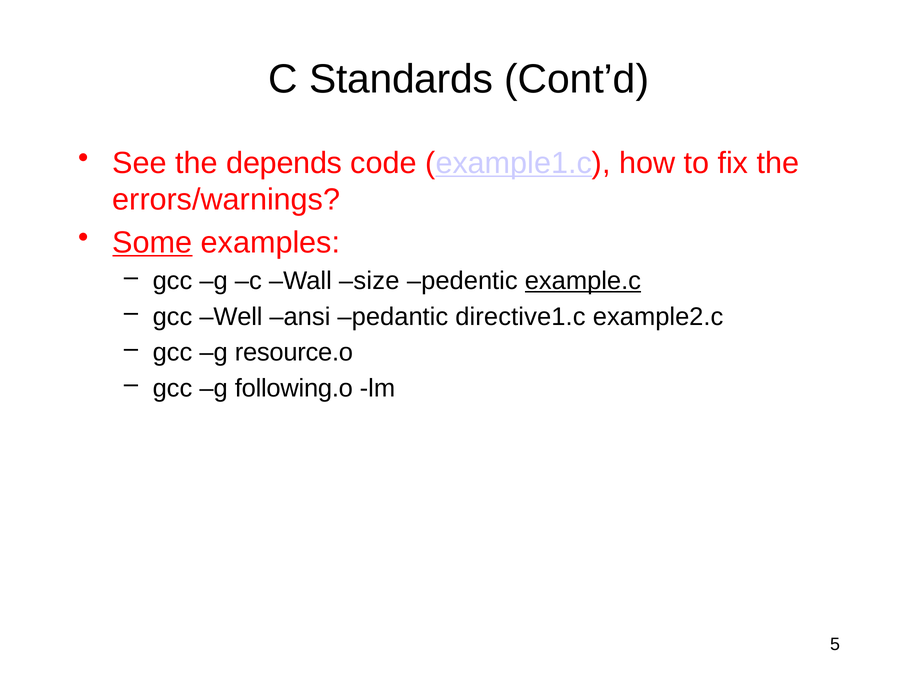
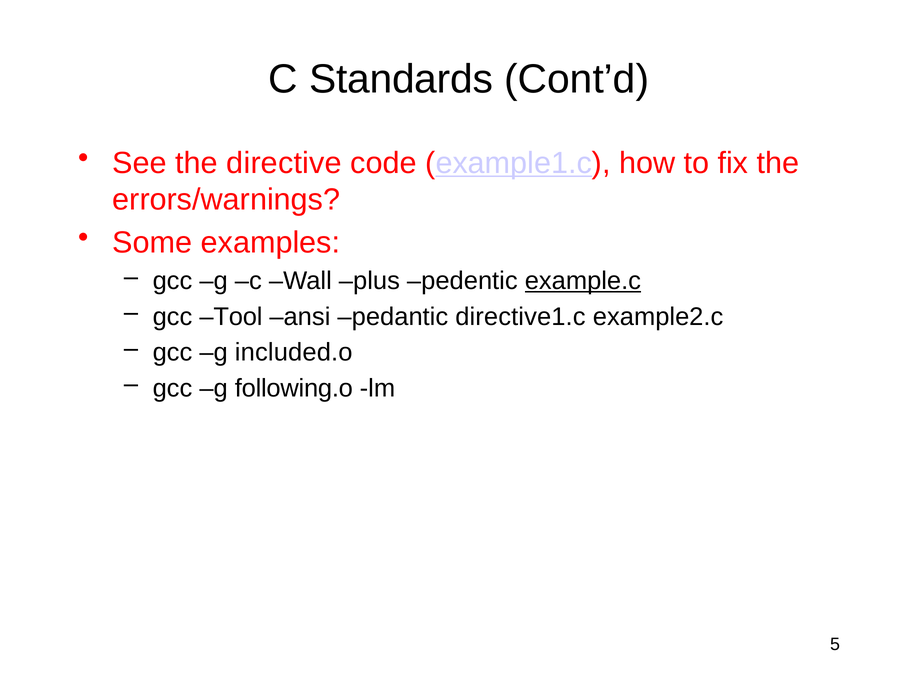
depends: depends -> directive
Some underline: present -> none
size: size -> plus
Well: Well -> Tool
resource.o: resource.o -> included.o
